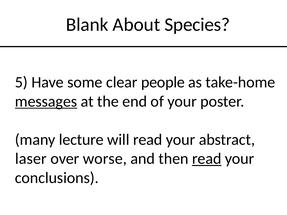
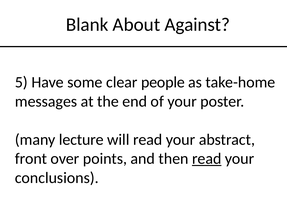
Species: Species -> Against
messages underline: present -> none
laser: laser -> front
worse: worse -> points
